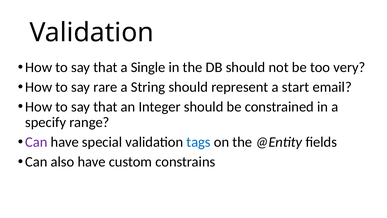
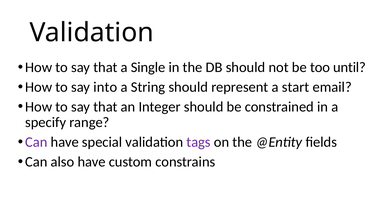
very: very -> until
rare: rare -> into
tags colour: blue -> purple
